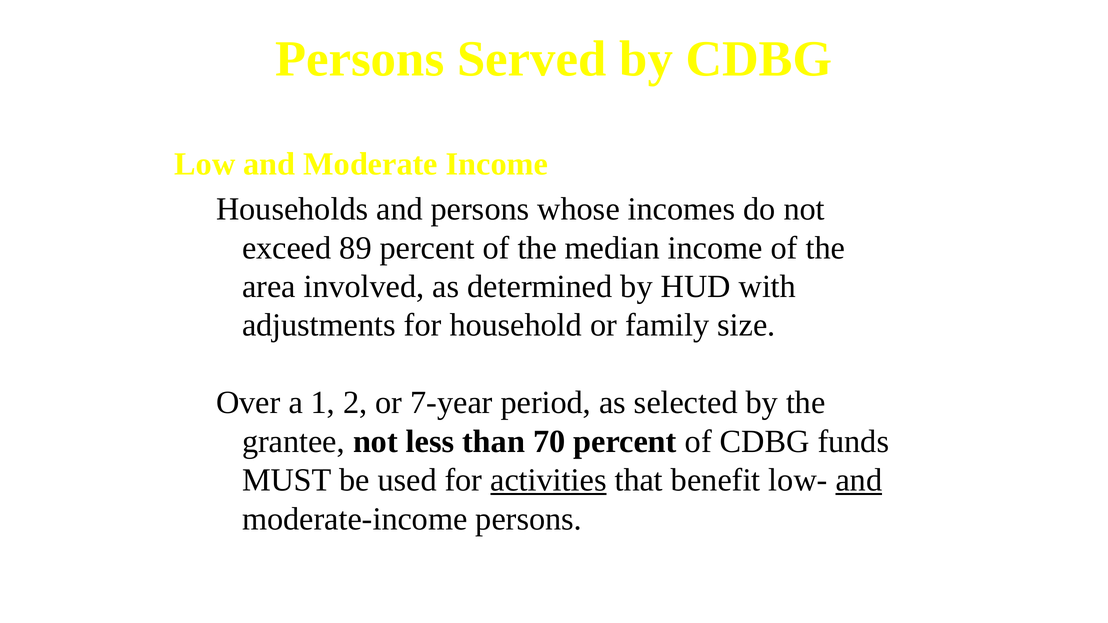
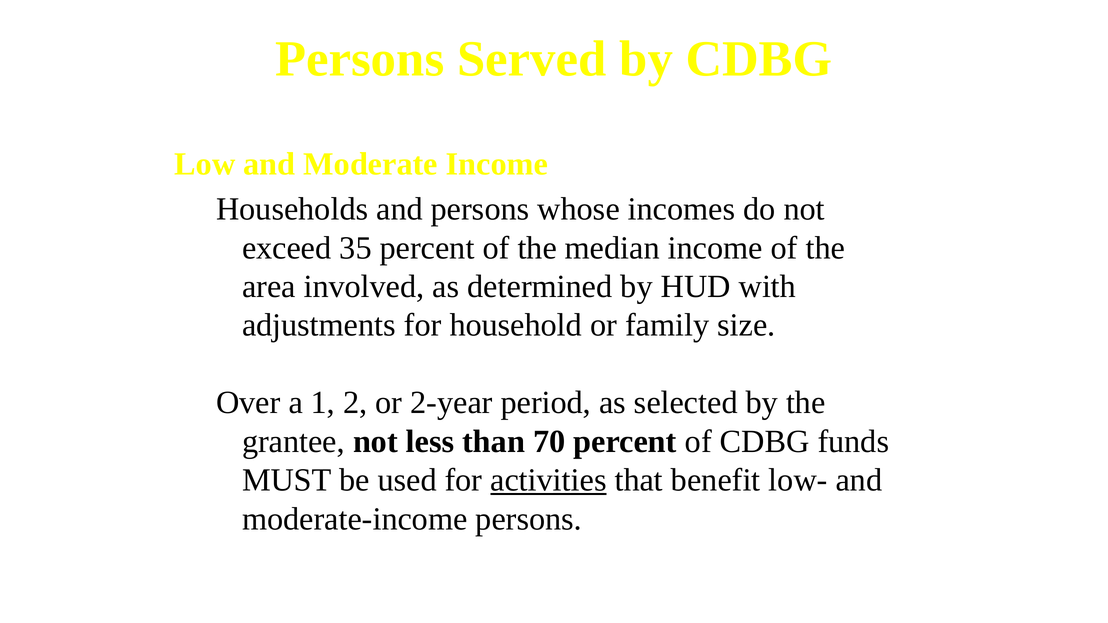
89: 89 -> 35
7-year: 7-year -> 2-year
and at (859, 480) underline: present -> none
